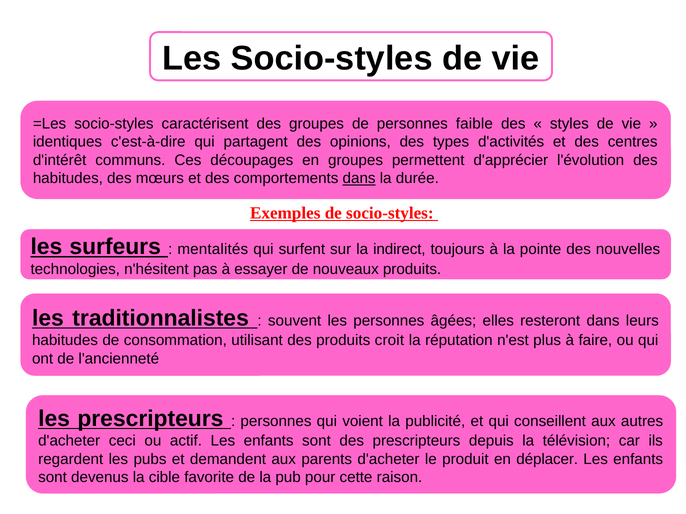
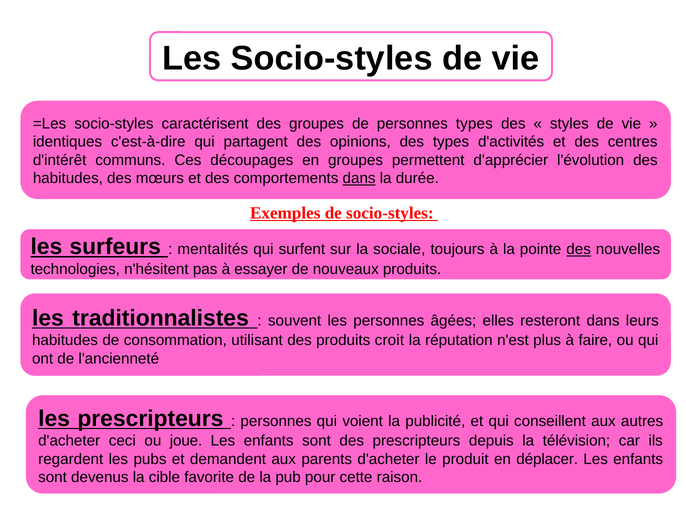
personnes faible: faible -> types
indirect: indirect -> sociale
des at (579, 250) underline: none -> present
actif: actif -> joue
